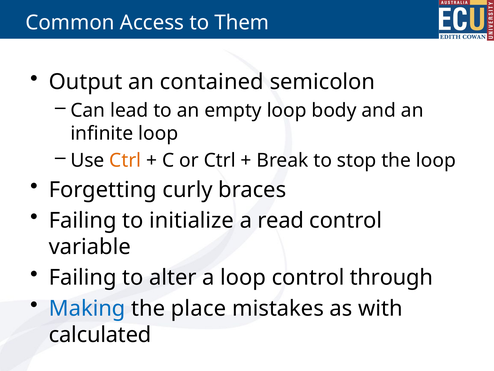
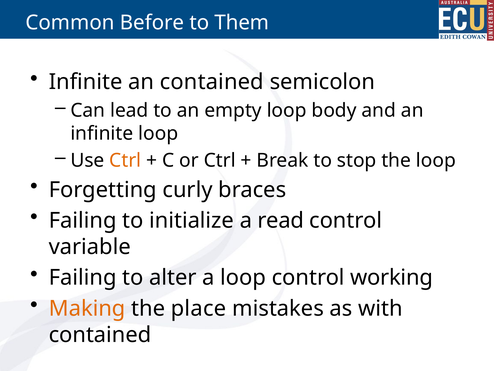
Access: Access -> Before
Output at (86, 82): Output -> Infinite
through: through -> working
Making colour: blue -> orange
calculated at (100, 334): calculated -> contained
